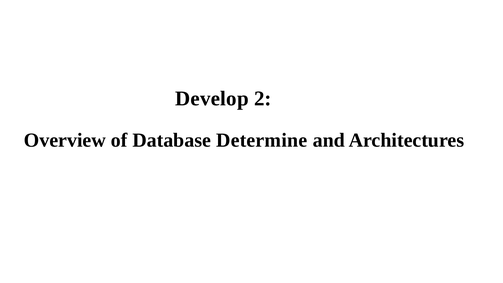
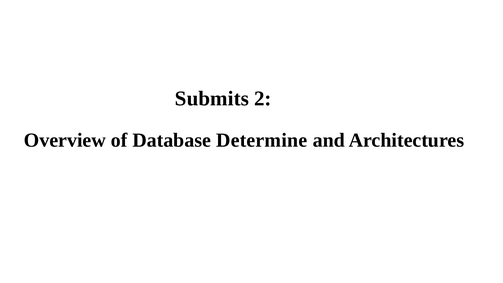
Develop: Develop -> Submits
